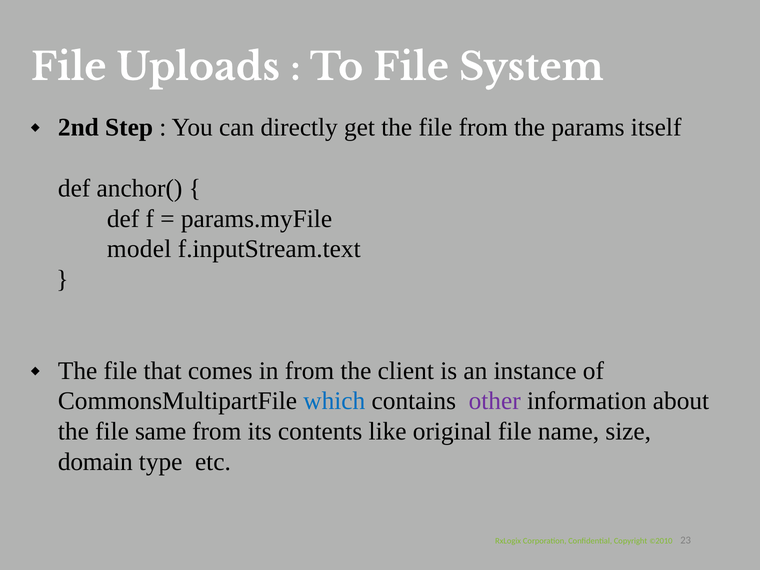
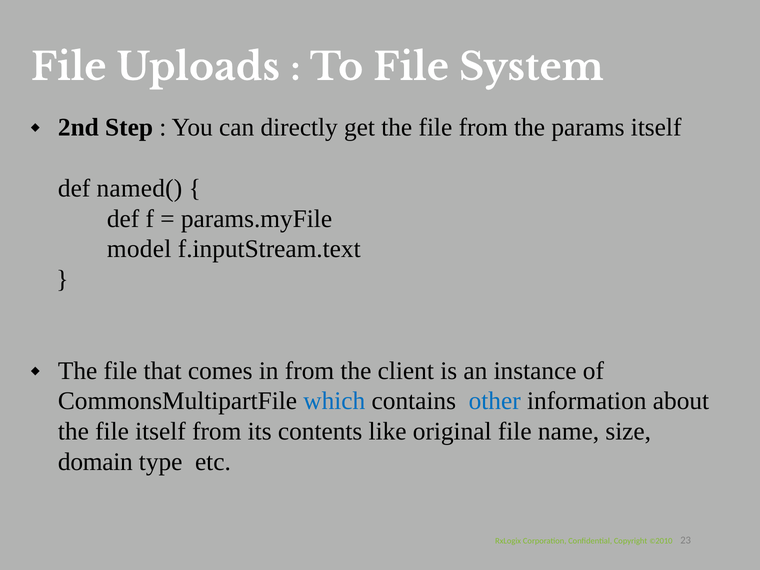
anchor(: anchor( -> named(
other colour: purple -> blue
file same: same -> itself
